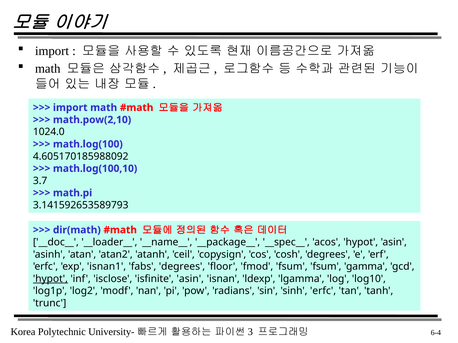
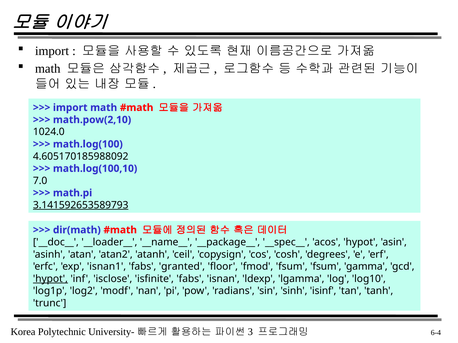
3.7: 3.7 -> 7.0
3.141592653589793 underline: none -> present
fabs degrees: degrees -> granted
isfinite asin: asin -> fabs
sinh erfc: erfc -> isinf
